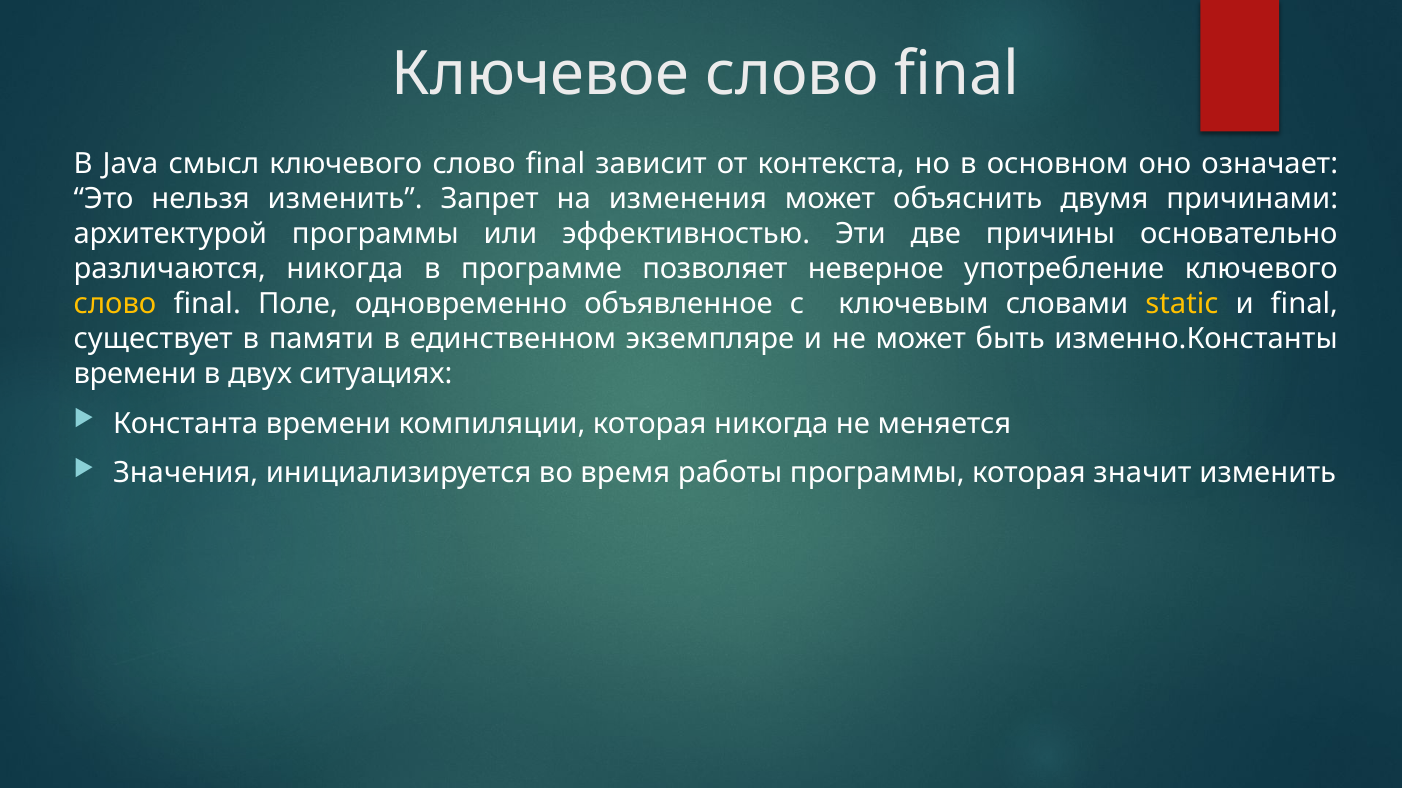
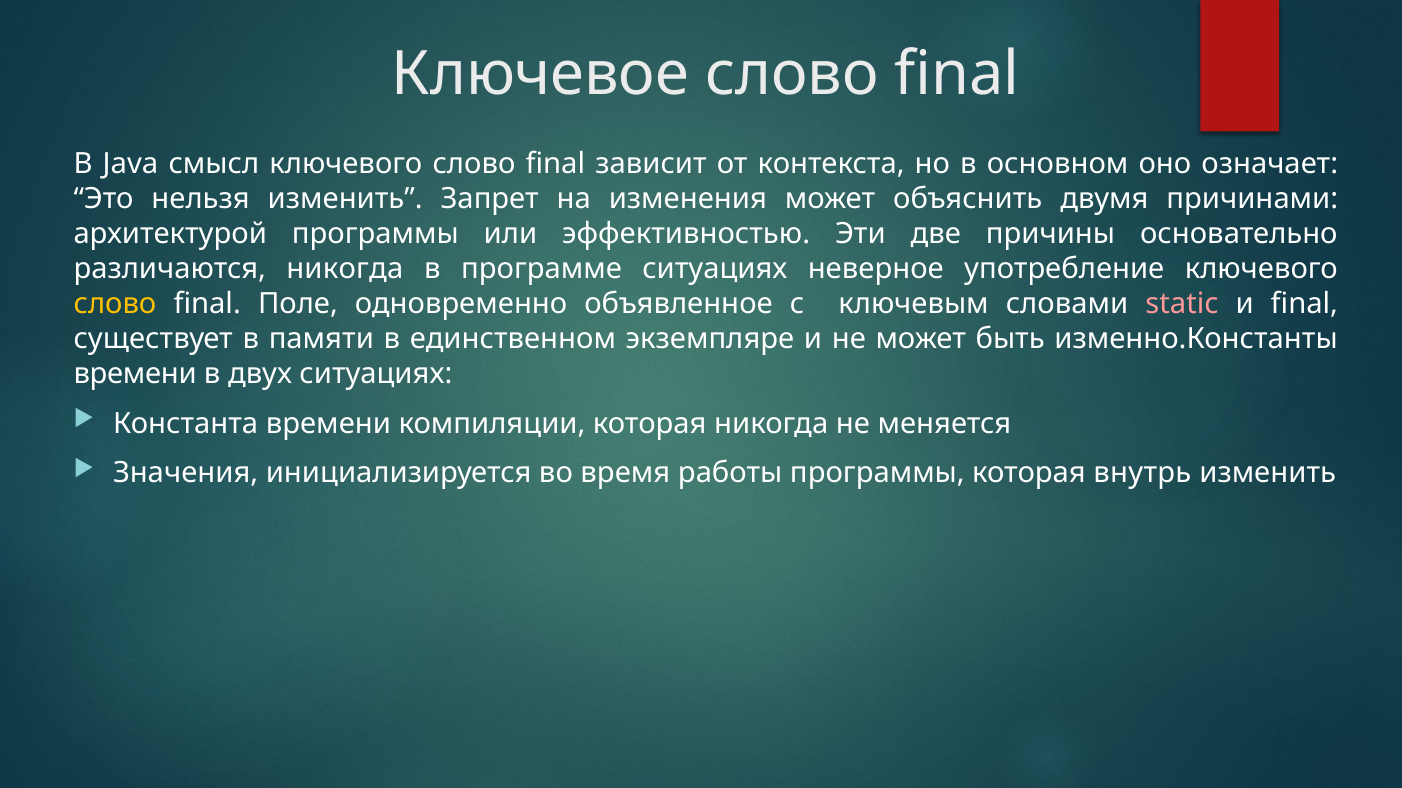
программе позволяет: позволяет -> ситуациях
static colour: yellow -> pink
значит: значит -> внутрь
